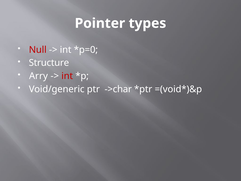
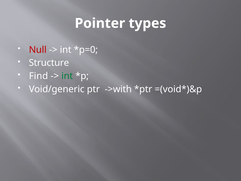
Arry: Arry -> Find
int at (67, 76) colour: red -> green
->char: ->char -> ->with
